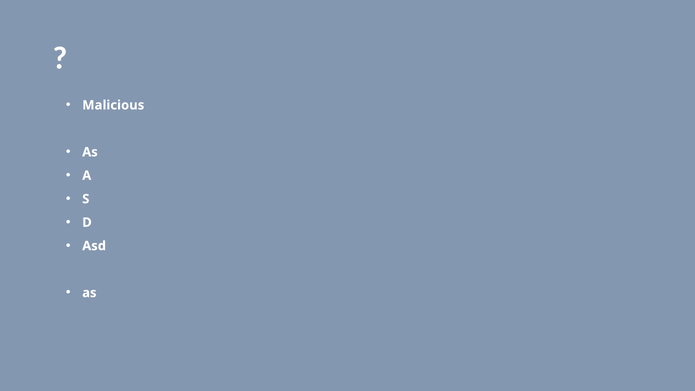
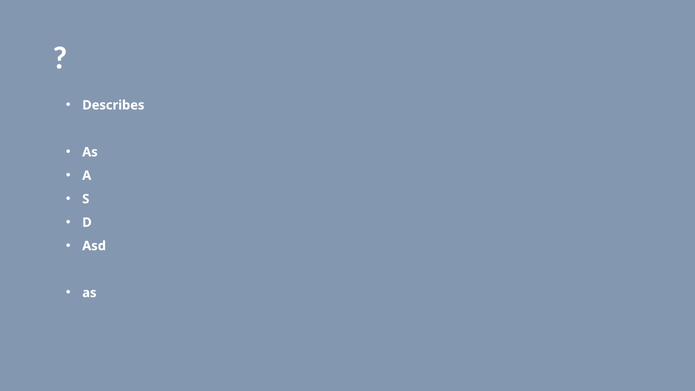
Malicious: Malicious -> Describes
